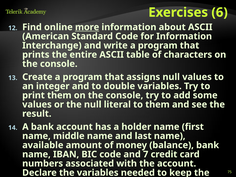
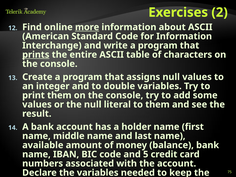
6: 6 -> 2
prints underline: none -> present
7: 7 -> 5
